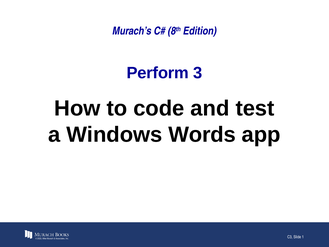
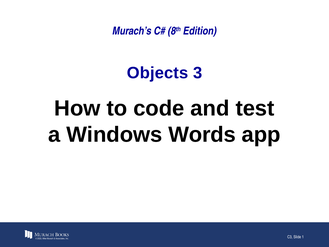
Perform: Perform -> Objects
